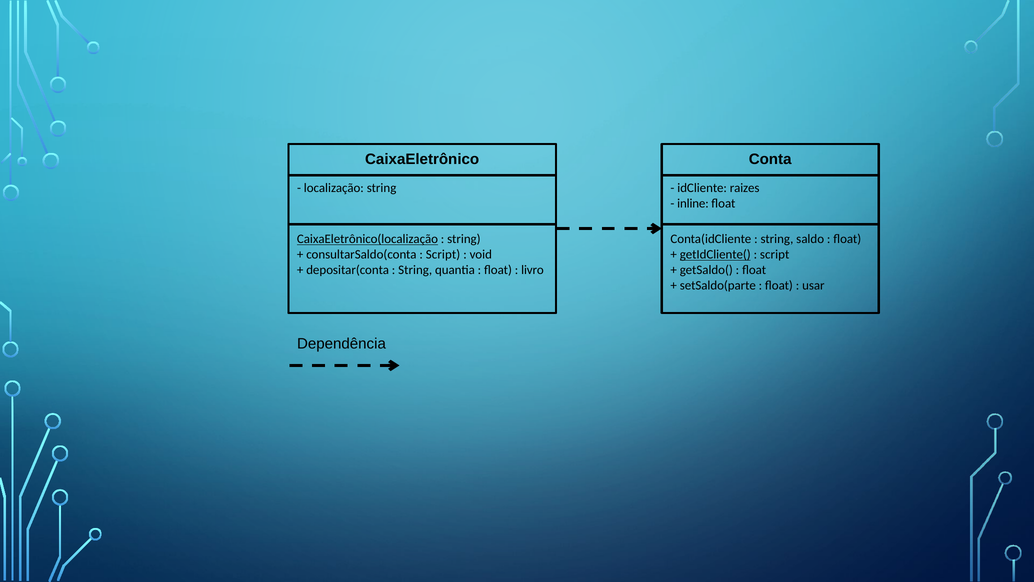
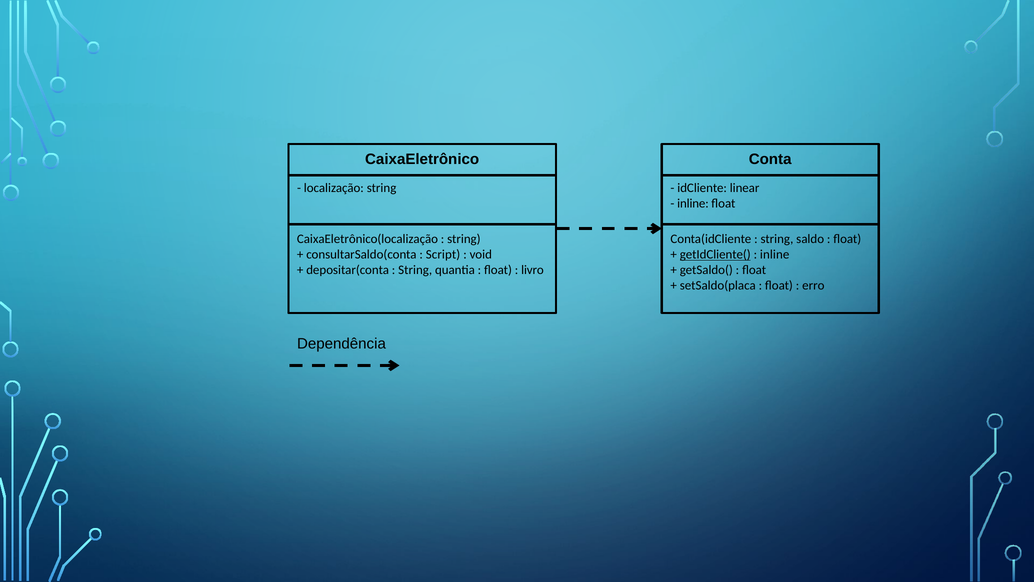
raizes: raizes -> linear
CaixaEletrônico(localização underline: present -> none
script at (775, 254): script -> inline
setSaldo(parte: setSaldo(parte -> setSaldo(placa
usar: usar -> erro
